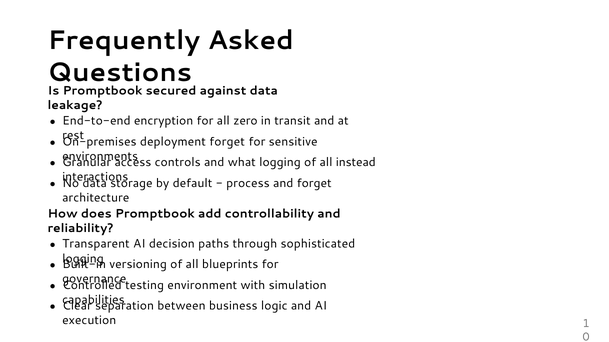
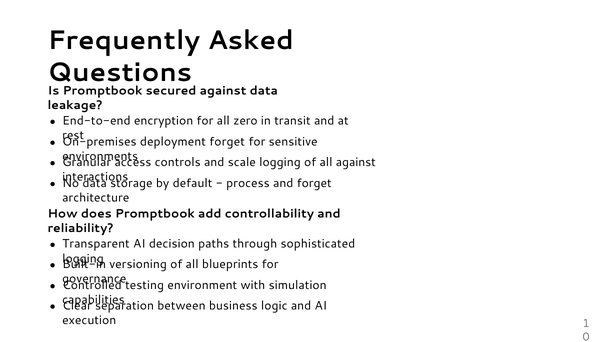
what: what -> scale
all instead: instead -> against
